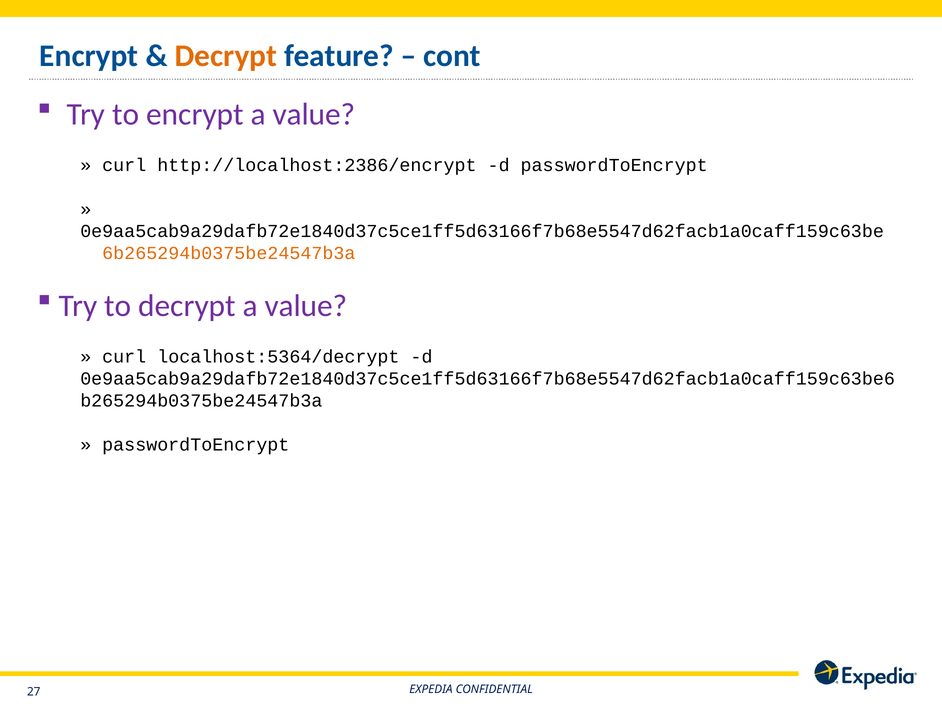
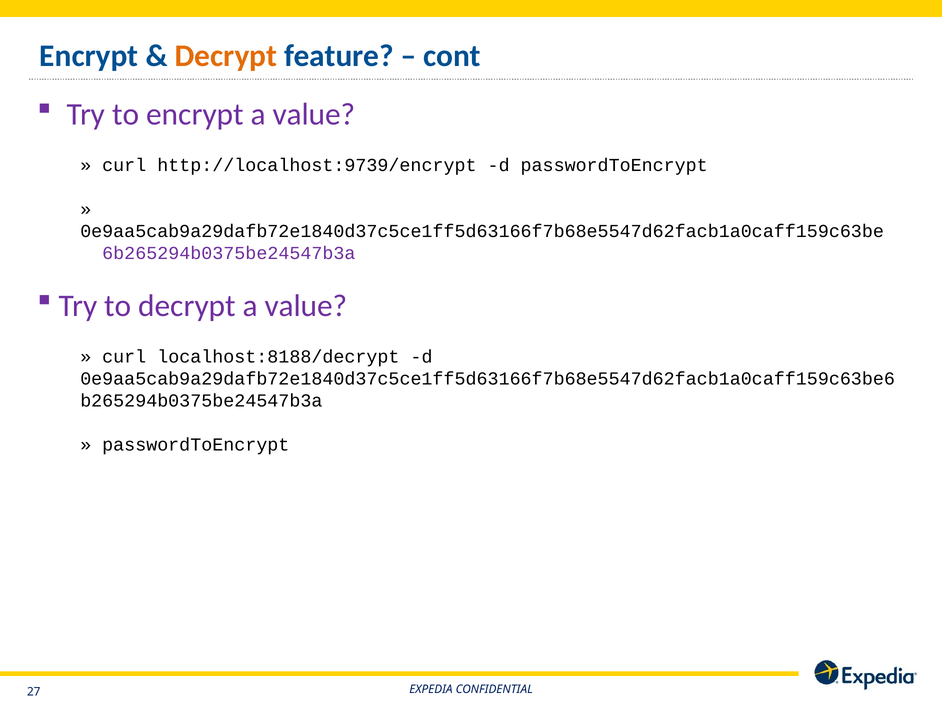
http://localhost:2386/encrypt: http://localhost:2386/encrypt -> http://localhost:9739/encrypt
6b265294b0375be24547b3a colour: orange -> purple
localhost:5364/decrypt: localhost:5364/decrypt -> localhost:8188/decrypt
